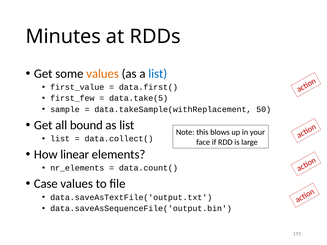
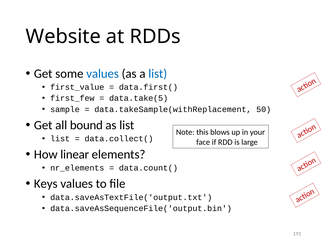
Minutes: Minutes -> Website
values at (103, 74) colour: orange -> blue
Case: Case -> Keys
